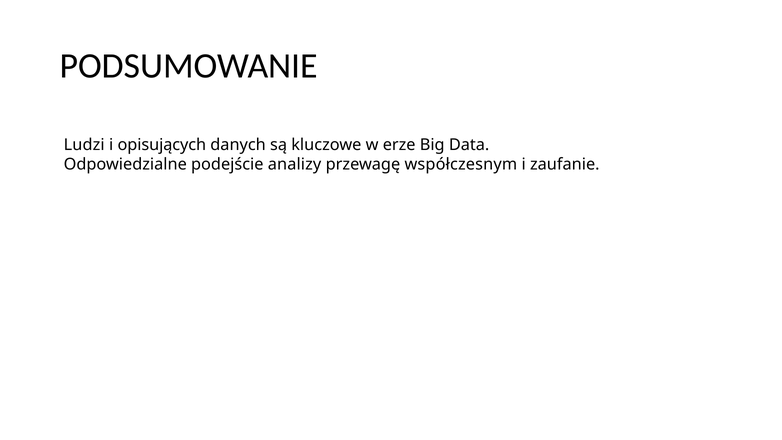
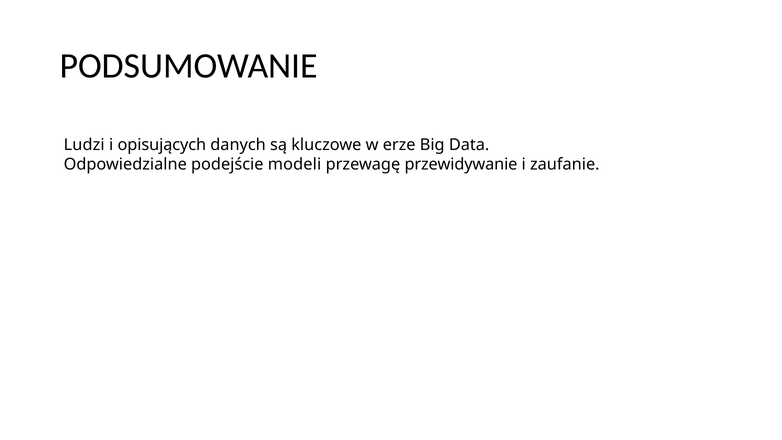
analizy: analizy -> modeli
współczesnym: współczesnym -> przewidywanie
